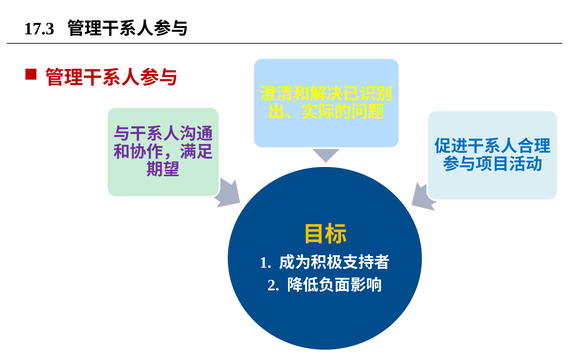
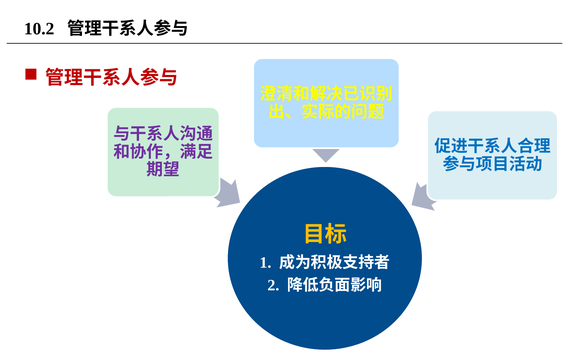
17.3: 17.3 -> 10.2
